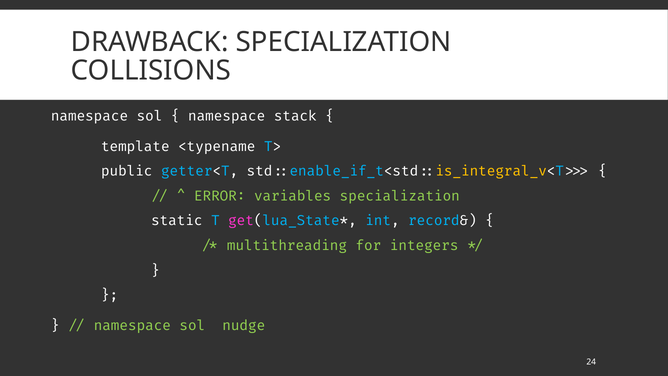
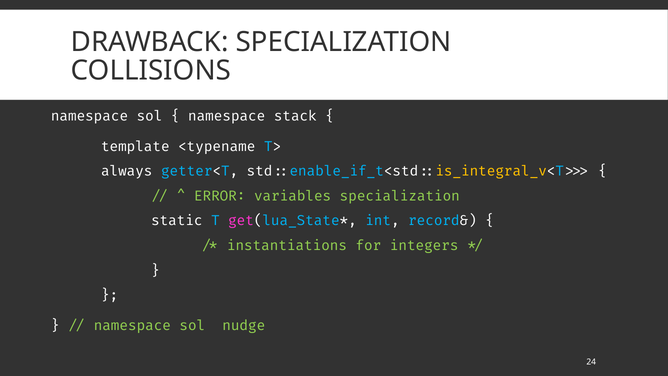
public: public -> always
multithreading: multithreading -> instantiations
